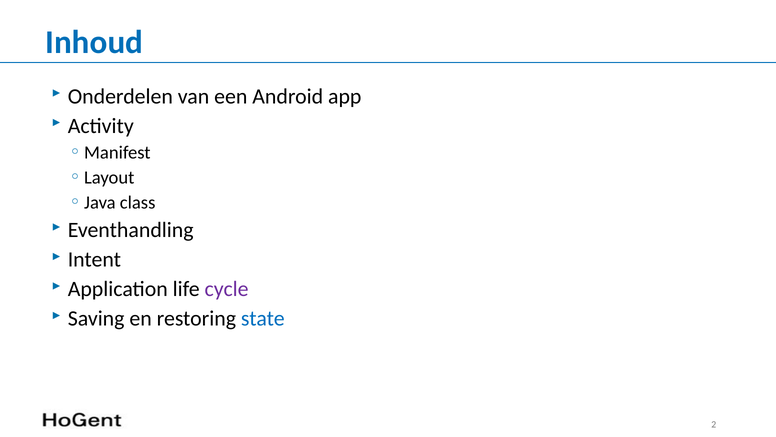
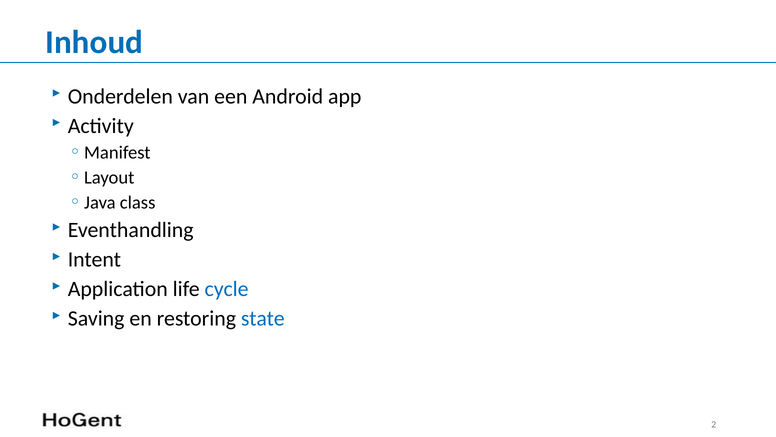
cycle colour: purple -> blue
